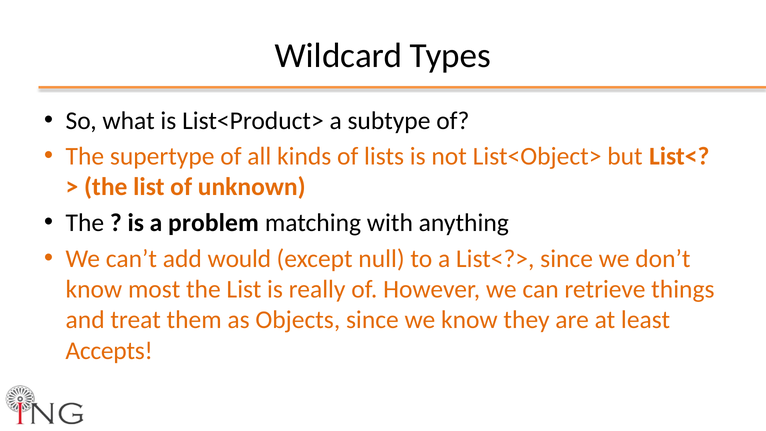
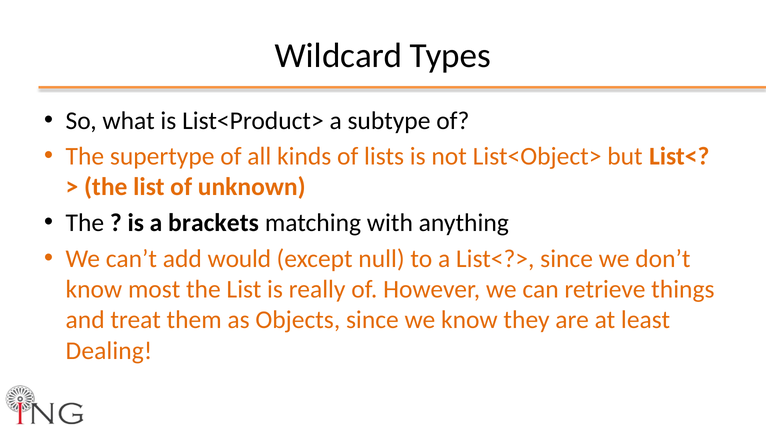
problem: problem -> brackets
Accepts: Accepts -> Dealing
